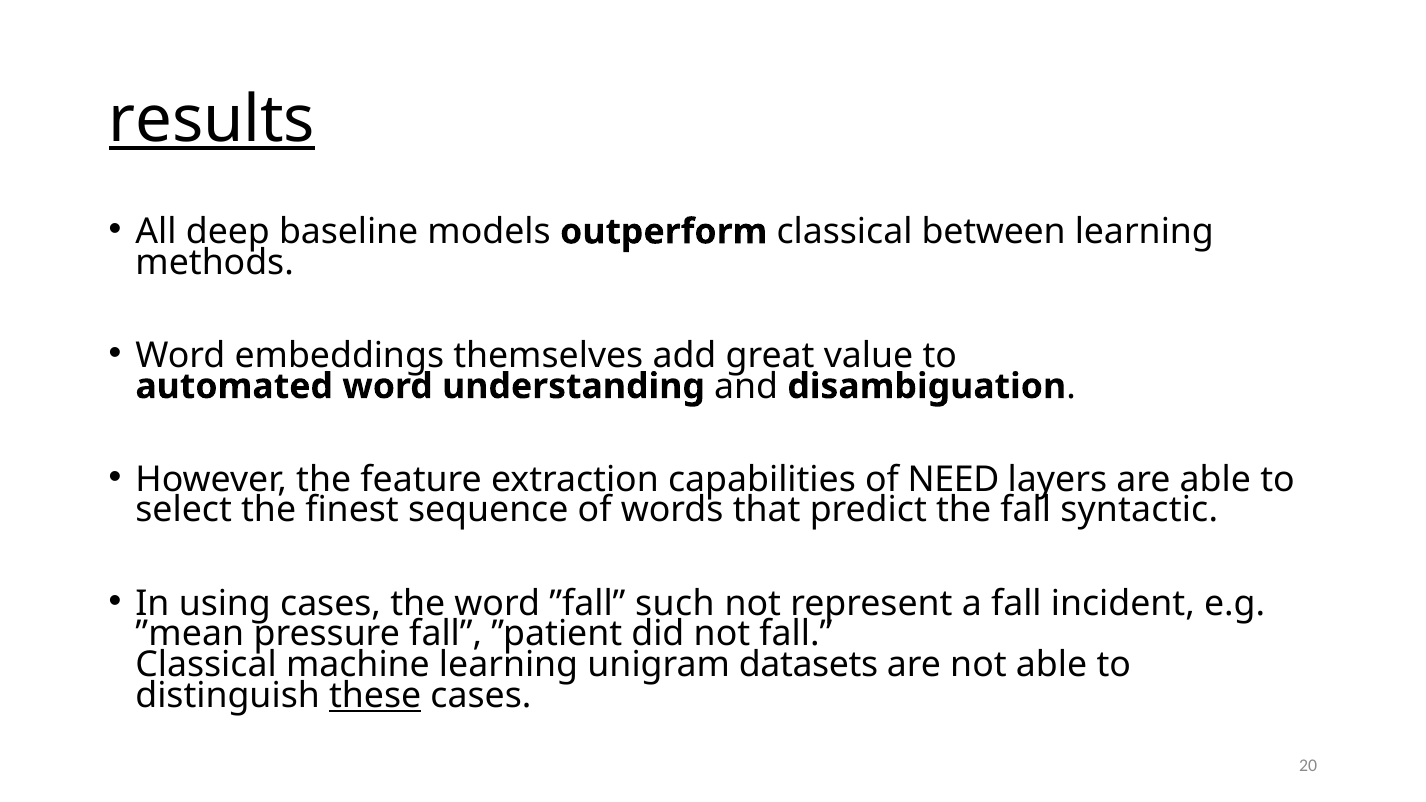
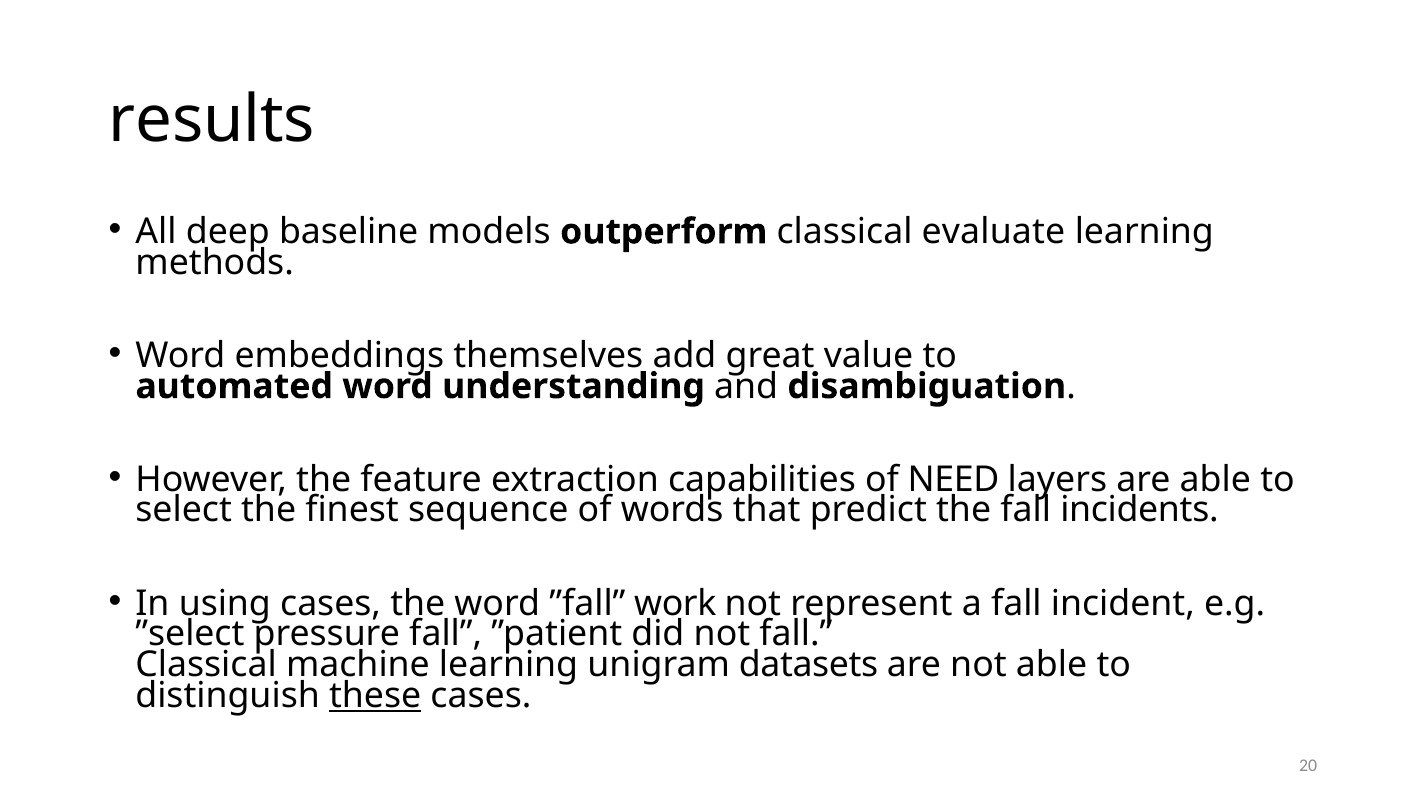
results underline: present -> none
between: between -> evaluate
syntactic: syntactic -> incidents
such: such -> work
”mean: ”mean -> ”select
